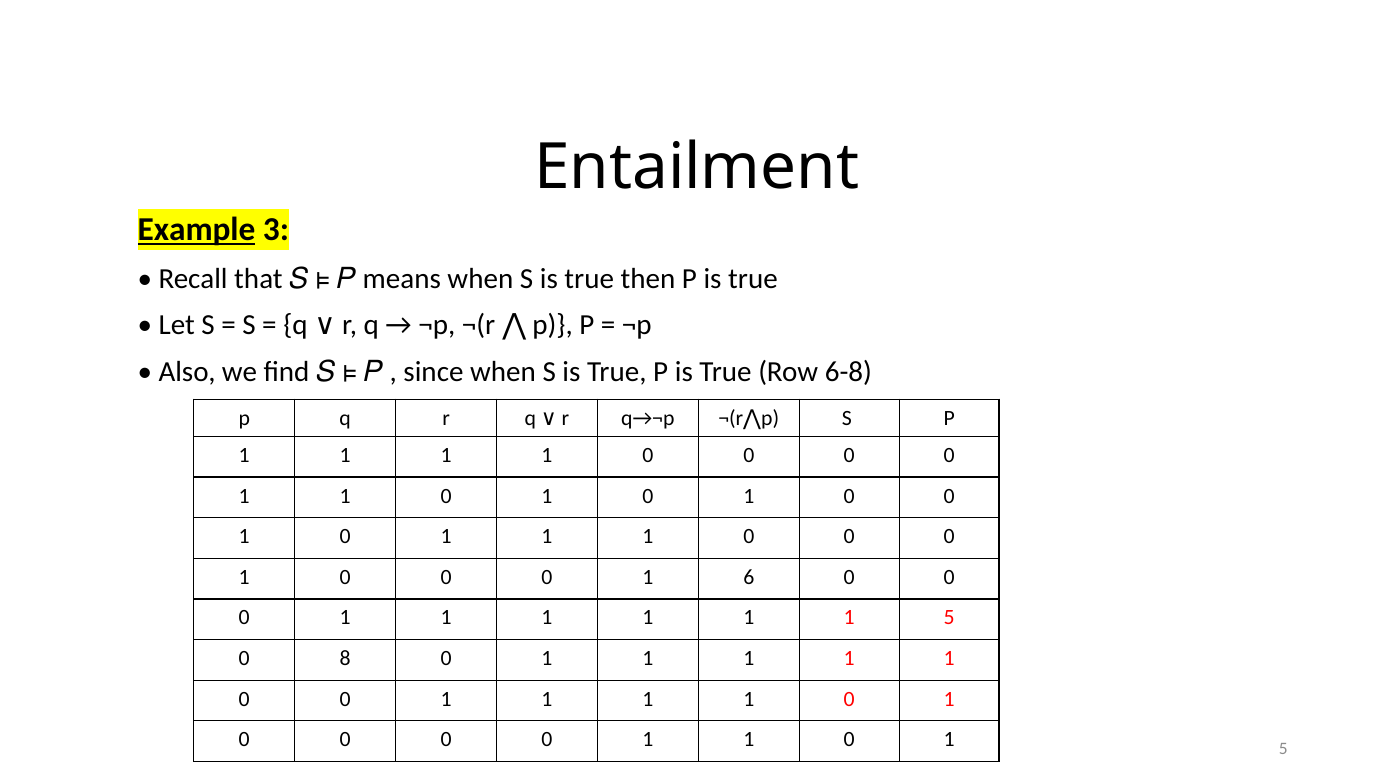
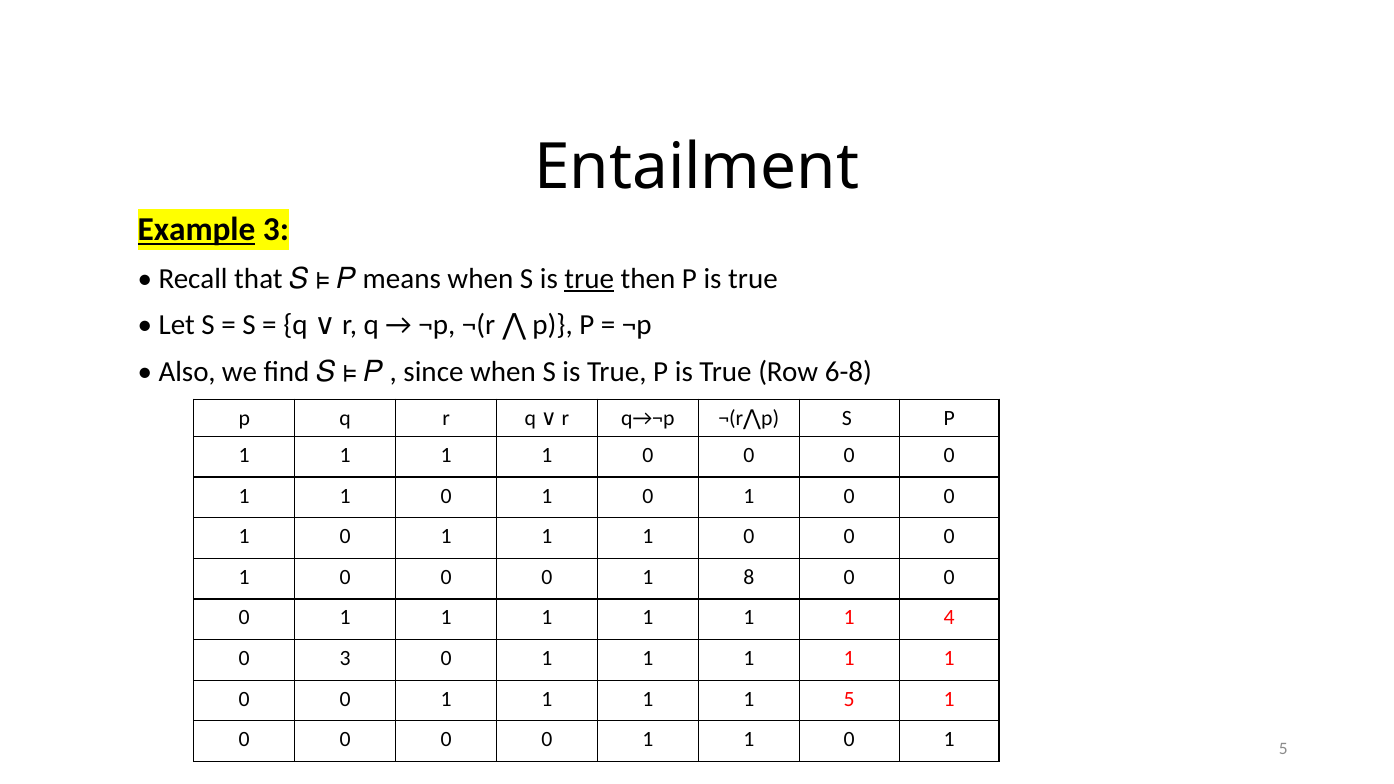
true at (589, 279) underline: none -> present
6: 6 -> 8
1 5: 5 -> 4
0 8: 8 -> 3
0 at (849, 699): 0 -> 5
